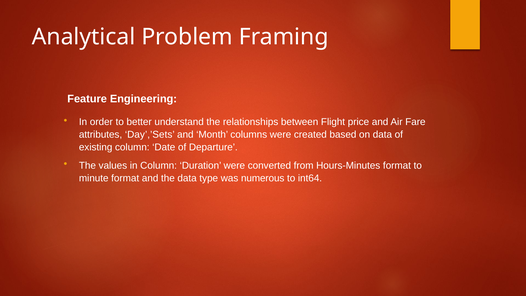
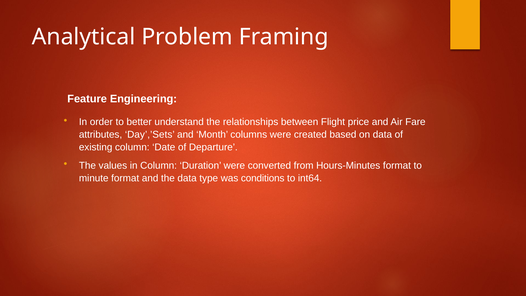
numerous: numerous -> conditions
